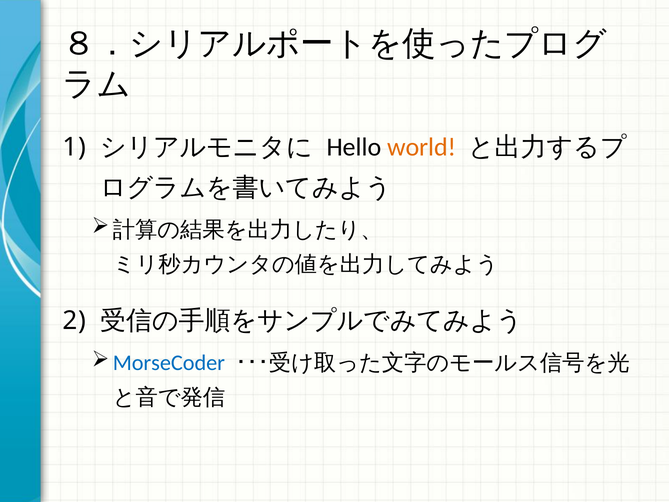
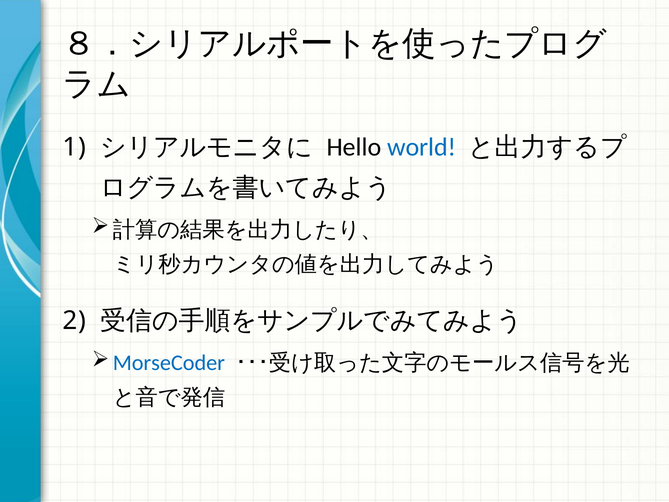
world colour: orange -> blue
